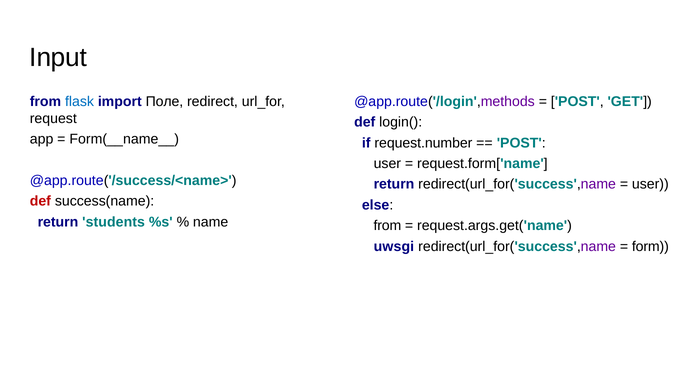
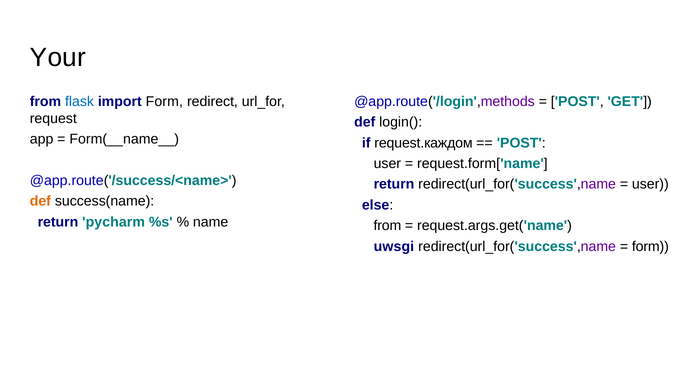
Input: Input -> Your
import Поле: Поле -> Form
request.number: request.number -> request.каждом
def at (40, 201) colour: red -> orange
students: students -> pycharm
